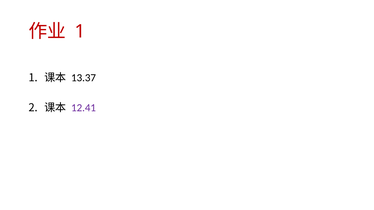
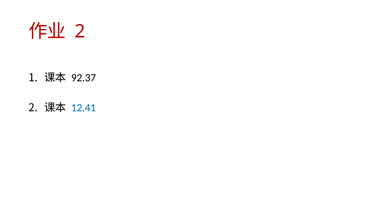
1 at (80, 31): 1 -> 2
13.37: 13.37 -> 92.37
12.41 colour: purple -> blue
